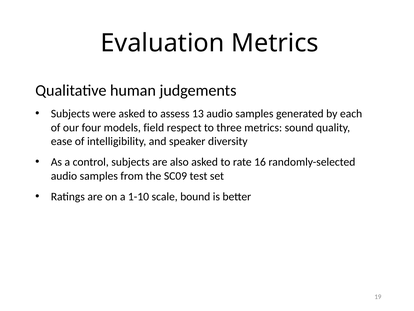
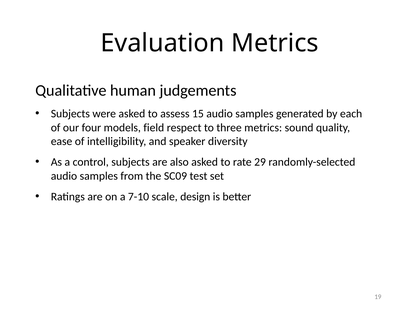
13: 13 -> 15
16: 16 -> 29
1-10: 1-10 -> 7-10
bound: bound -> design
